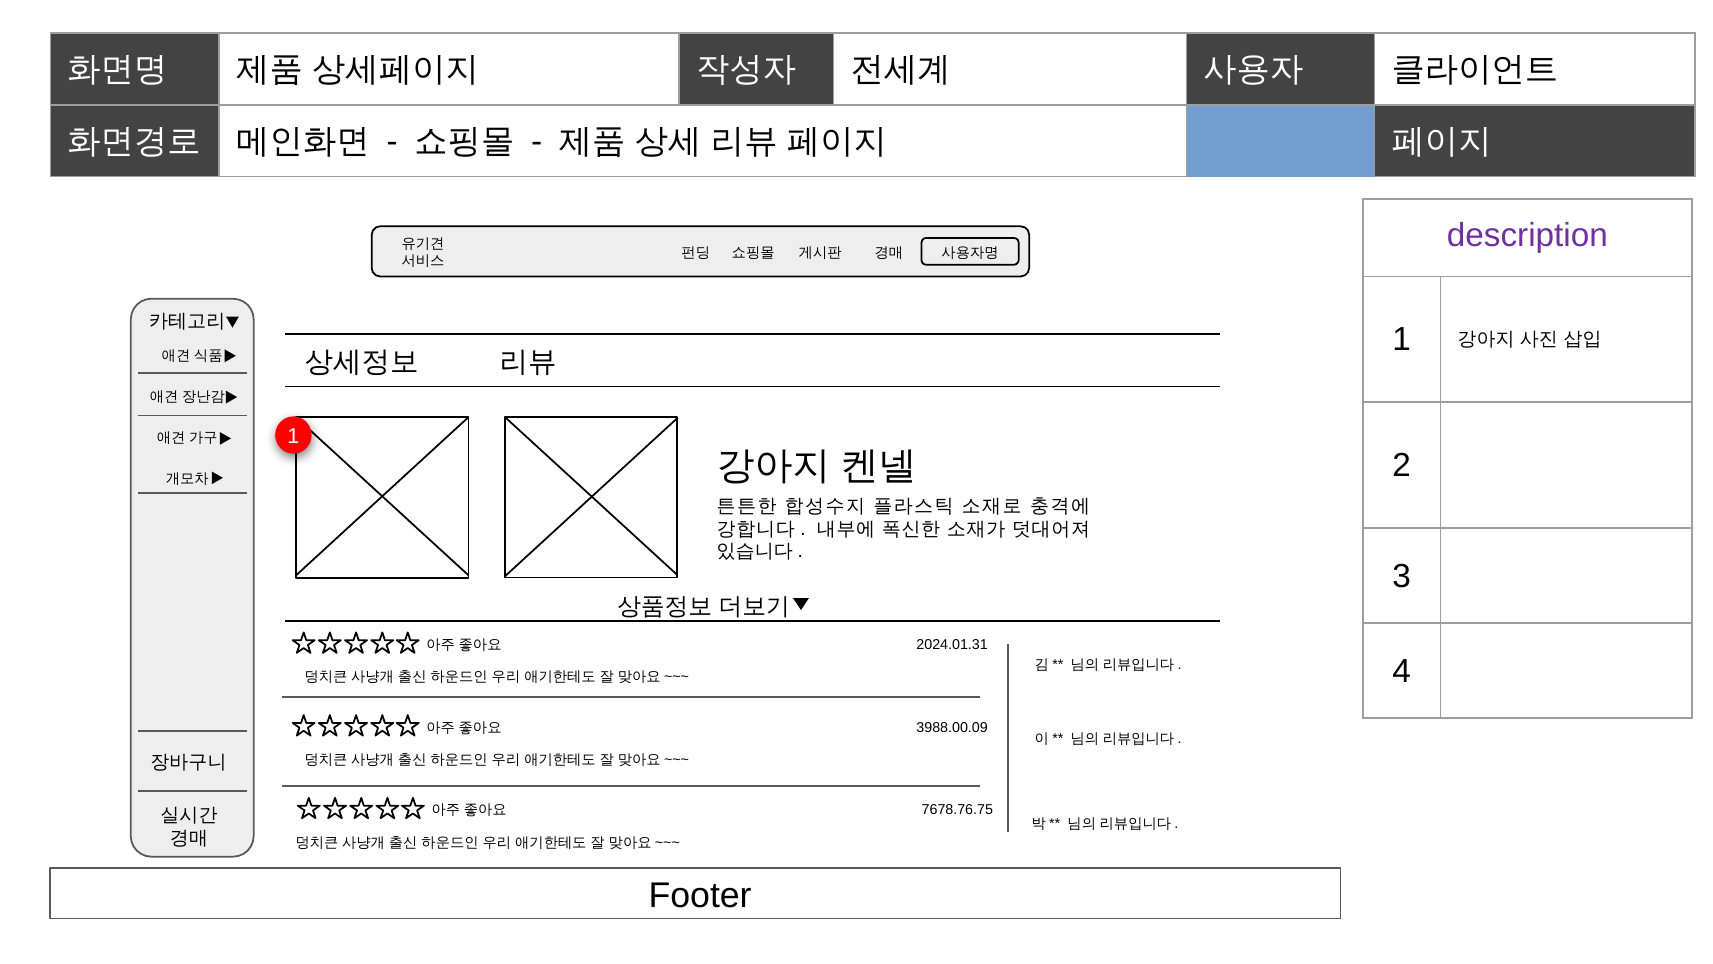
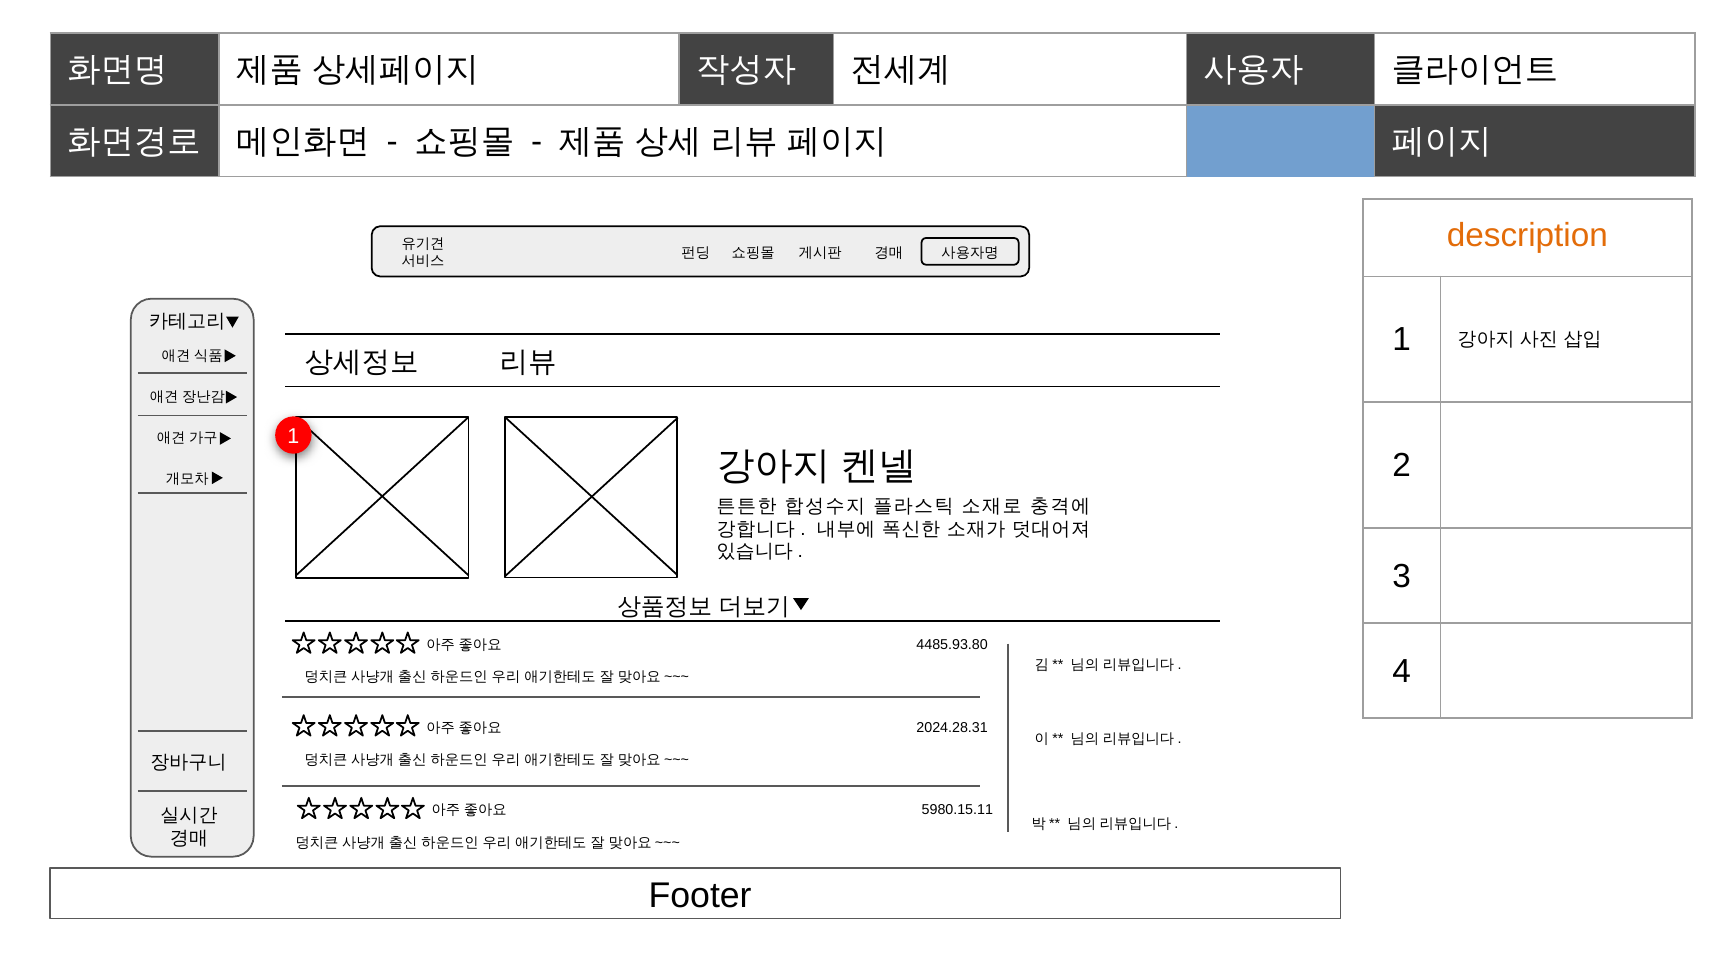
description colour: purple -> orange
2024.01.31: 2024.01.31 -> 4485.93.80
3988.00.09: 3988.00.09 -> 2024.28.31
7678.76.75: 7678.76.75 -> 5980.15.11
